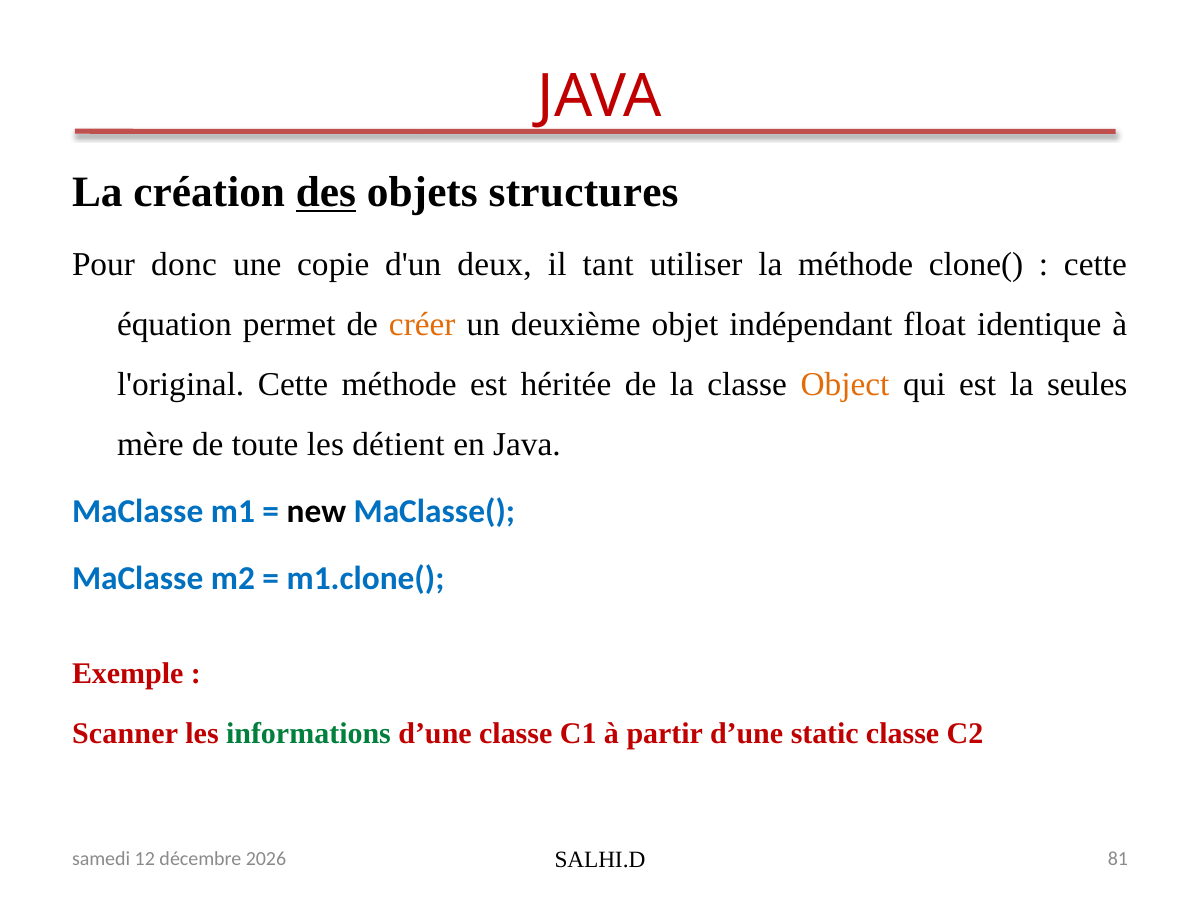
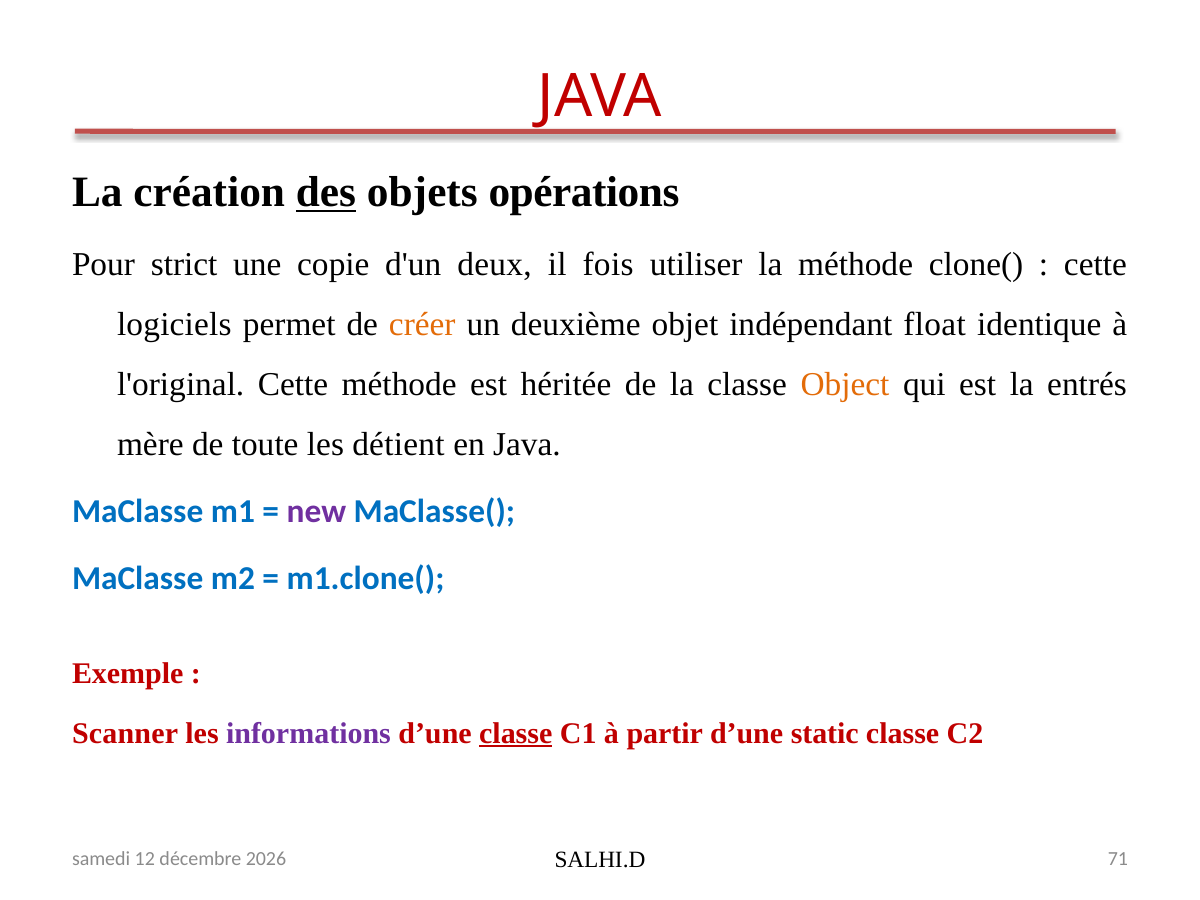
structures: structures -> opérations
donc: donc -> strict
tant: tant -> fois
équation: équation -> logiciels
seules: seules -> entrés
new colour: black -> purple
informations colour: green -> purple
classe at (516, 733) underline: none -> present
81: 81 -> 71
